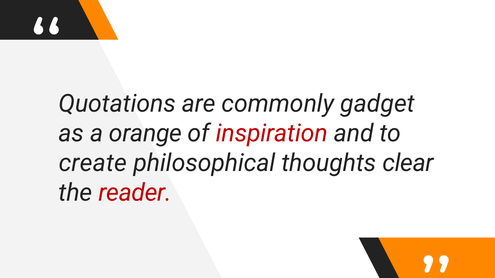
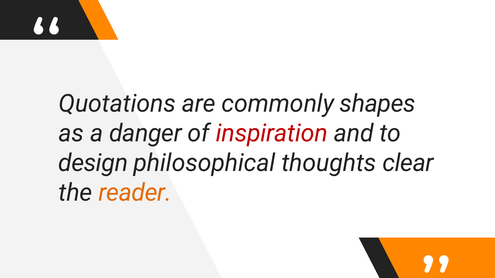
gadget: gadget -> shapes
orange: orange -> danger
create: create -> design
reader colour: red -> orange
